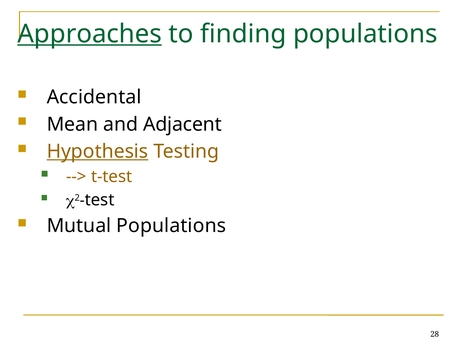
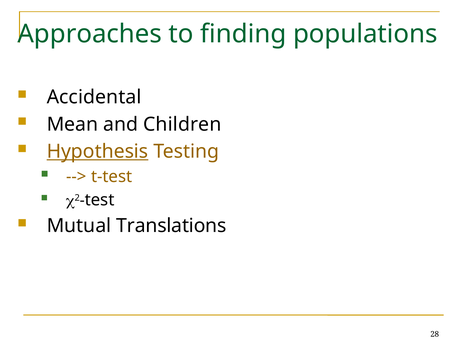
Approaches underline: present -> none
Adjacent: Adjacent -> Children
Mutual Populations: Populations -> Translations
